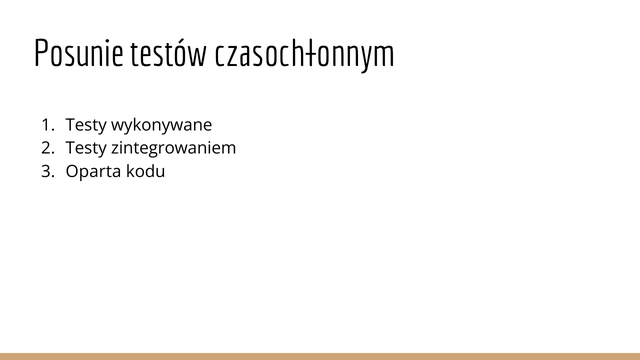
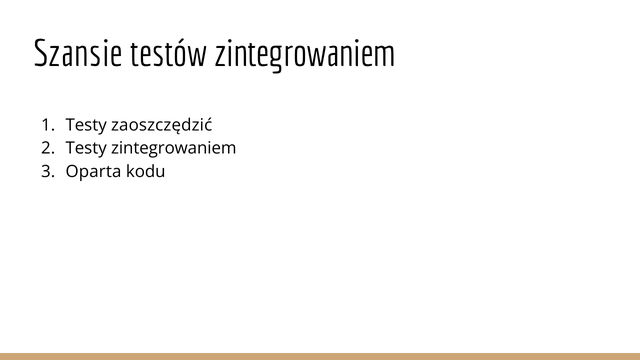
Posunie: Posunie -> Szansie
testów czasochłonnym: czasochłonnym -> zintegrowaniem
wykonywane: wykonywane -> zaoszczędzić
